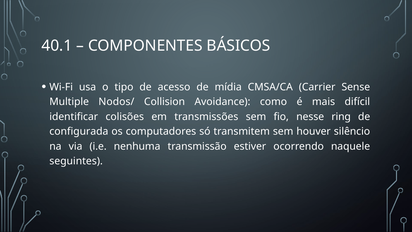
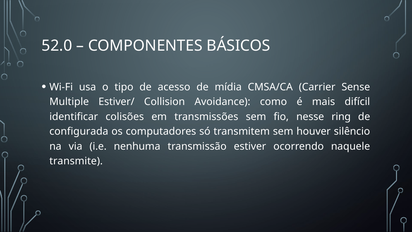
40.1: 40.1 -> 52.0
Nodos/: Nodos/ -> Estiver/
seguintes: seguintes -> transmite
